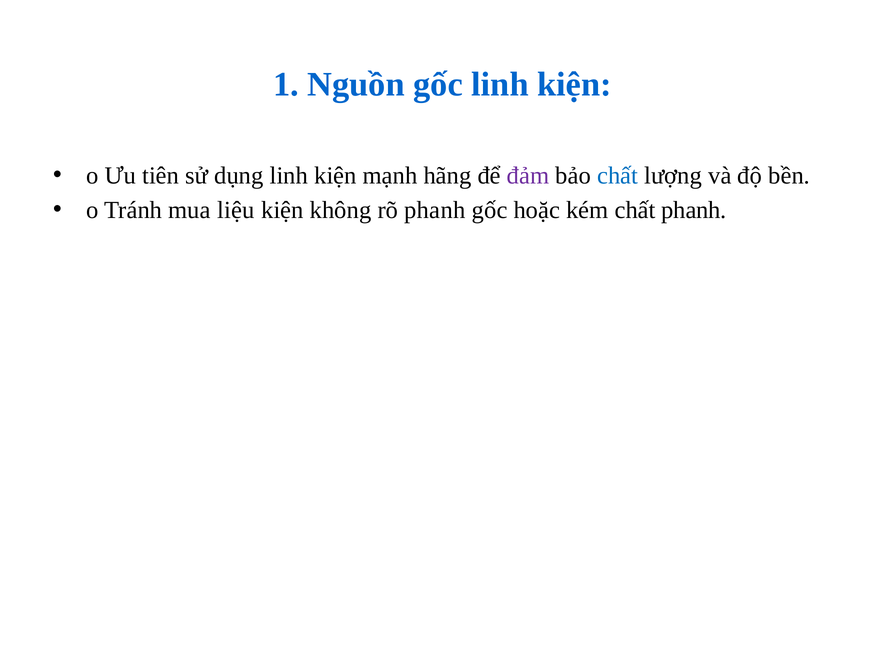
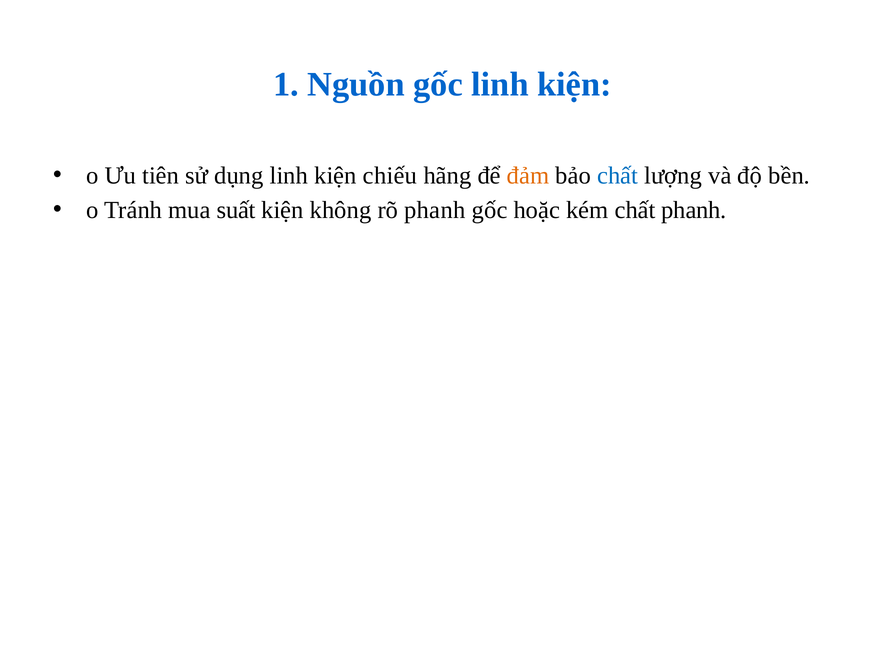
mạnh: mạnh -> chiếu
đảm colour: purple -> orange
liệu: liệu -> suất
